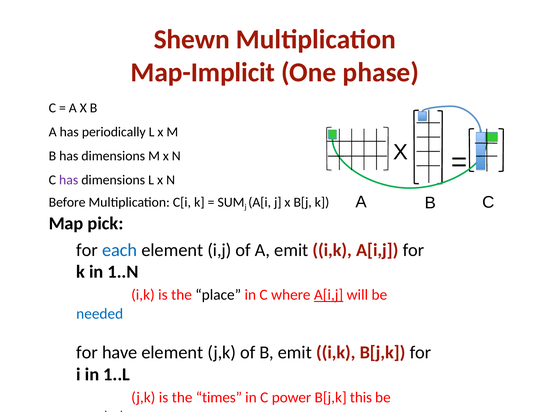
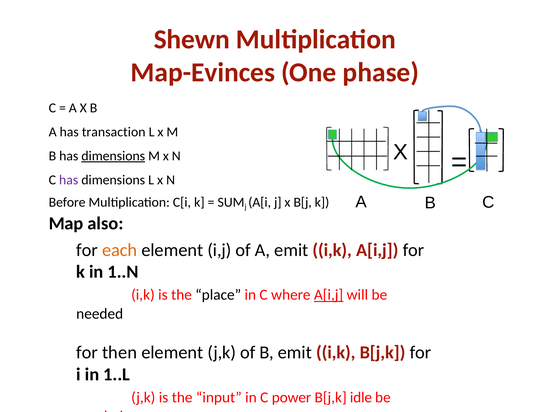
Map-Implicit: Map-Implicit -> Map-Evinces
periodically: periodically -> transaction
dimensions at (113, 156) underline: none -> present
pick: pick -> also
each colour: blue -> orange
needed at (100, 314) colour: blue -> black
have: have -> then
times: times -> input
this: this -> idle
